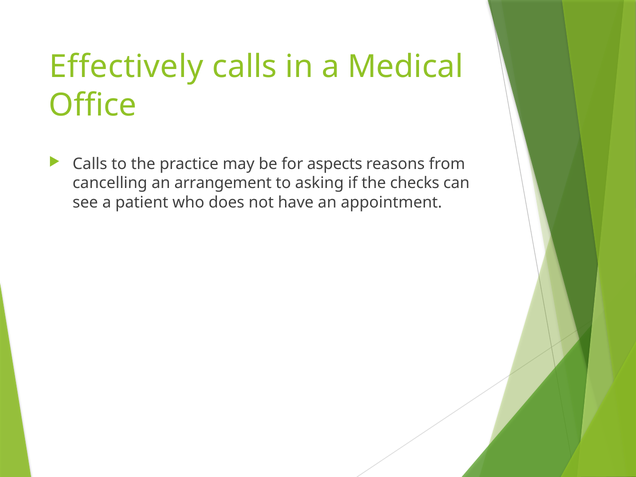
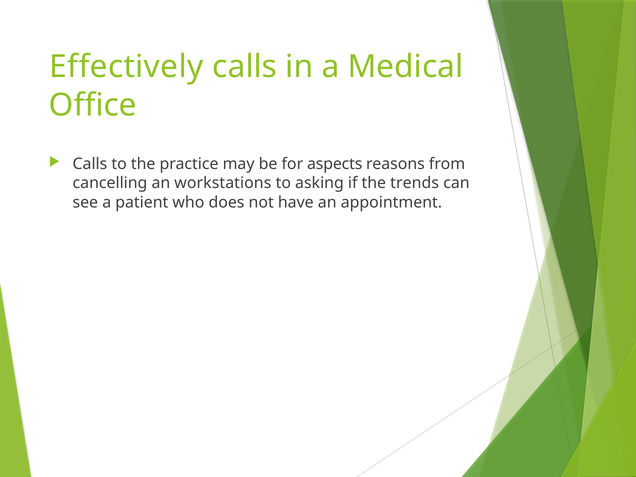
arrangement: arrangement -> workstations
checks: checks -> trends
